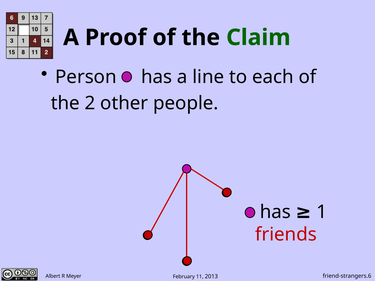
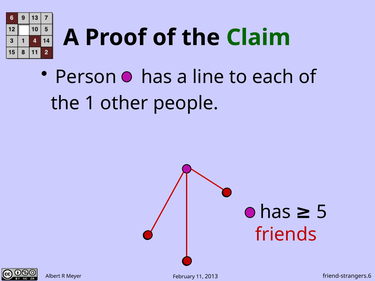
2: 2 -> 1
1: 1 -> 5
